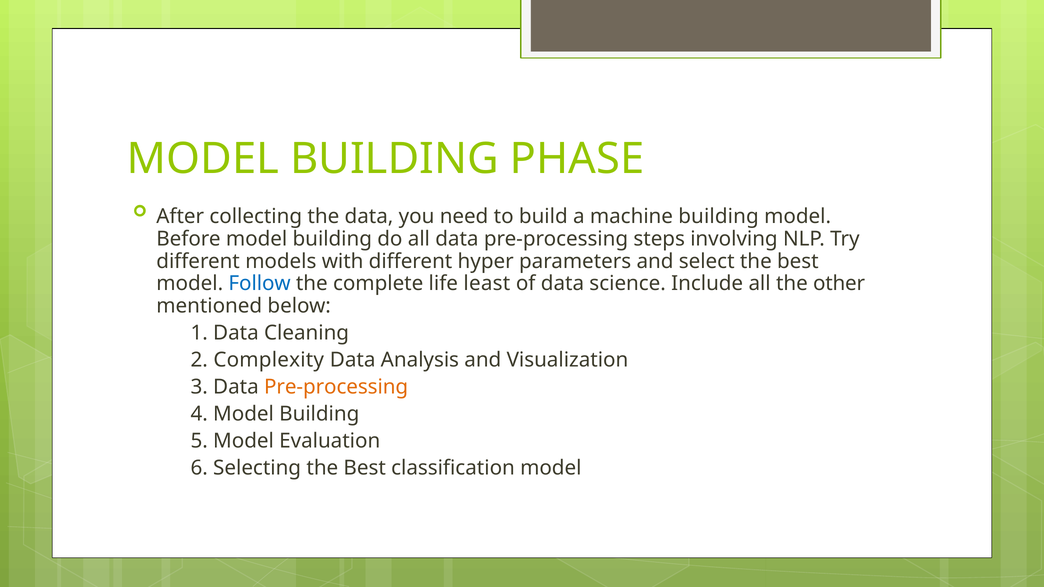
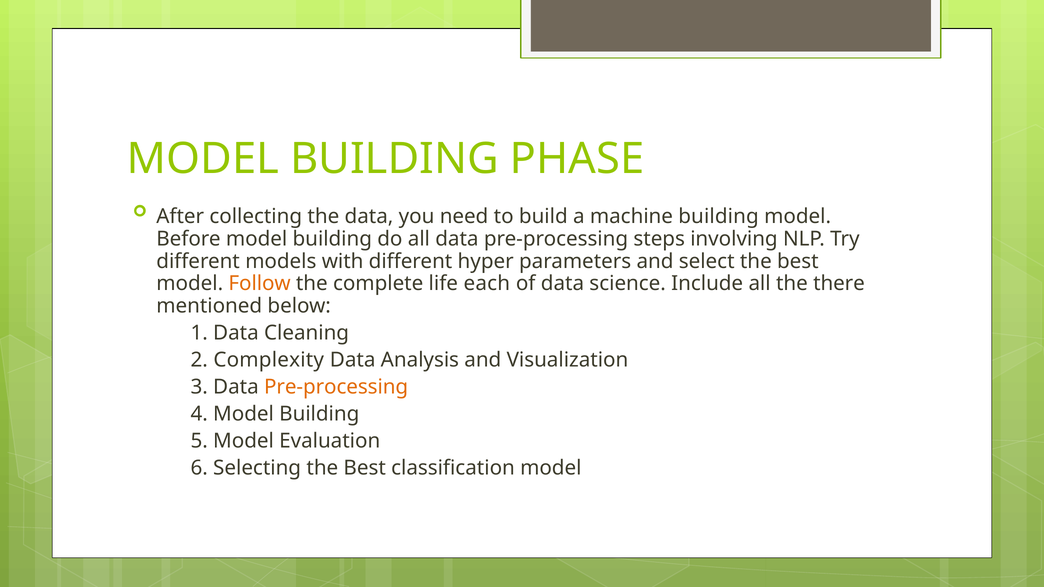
Follow colour: blue -> orange
least: least -> each
other: other -> there
